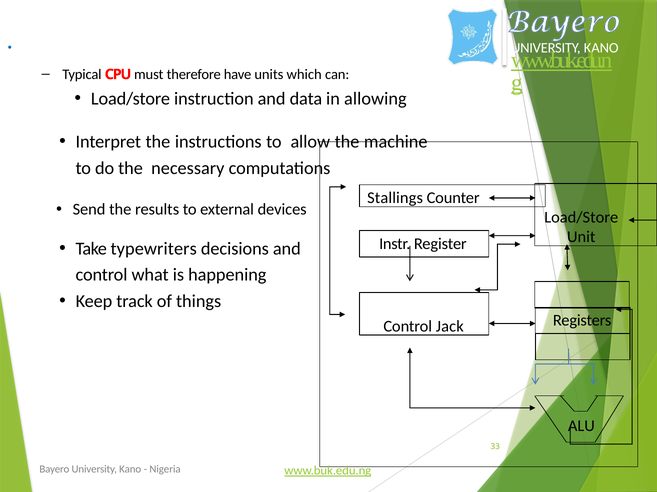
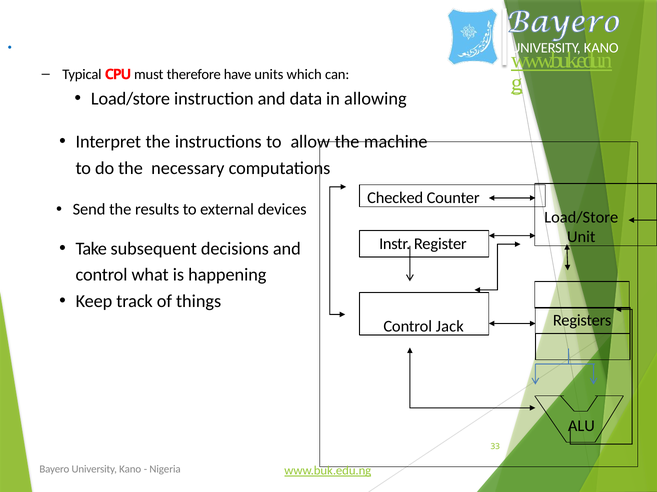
Stallings: Stallings -> Checked
typewriters: typewriters -> subsequent
